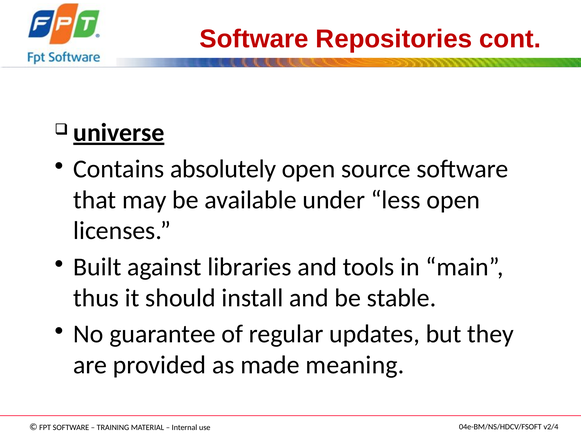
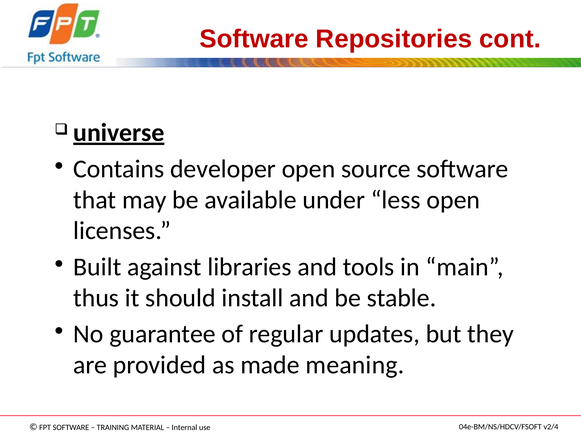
absolutely: absolutely -> developer
